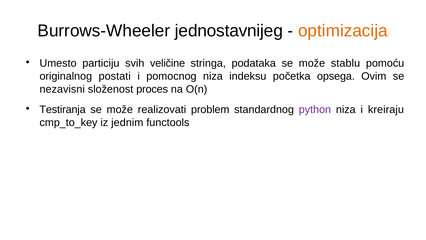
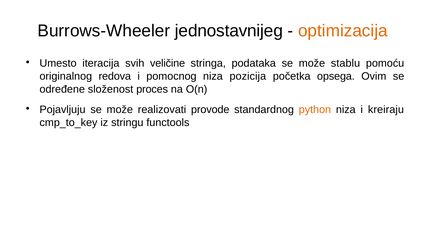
particiju: particiju -> iteracija
postati: postati -> redova
indeksu: indeksu -> pozicija
nezavisni: nezavisni -> određene
Testiranja: Testiranja -> Pojavljuju
problem: problem -> provode
python colour: purple -> orange
jednim: jednim -> stringu
